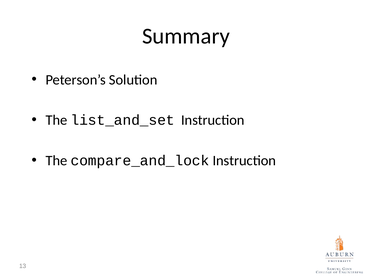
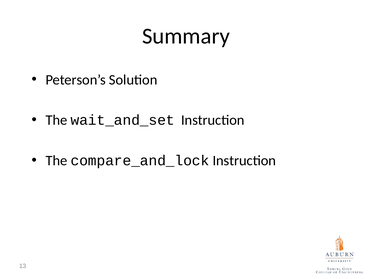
list_and_set: list_and_set -> wait_and_set
